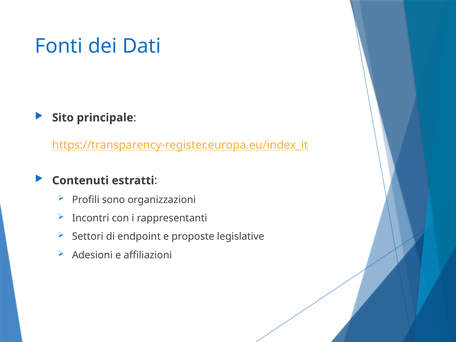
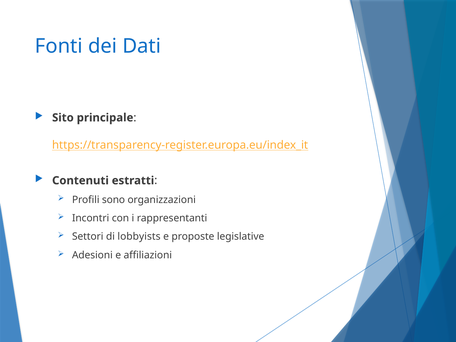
endpoint: endpoint -> lobbyists
